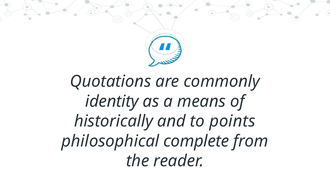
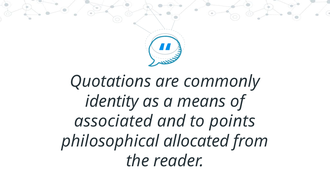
historically: historically -> associated
complete: complete -> allocated
